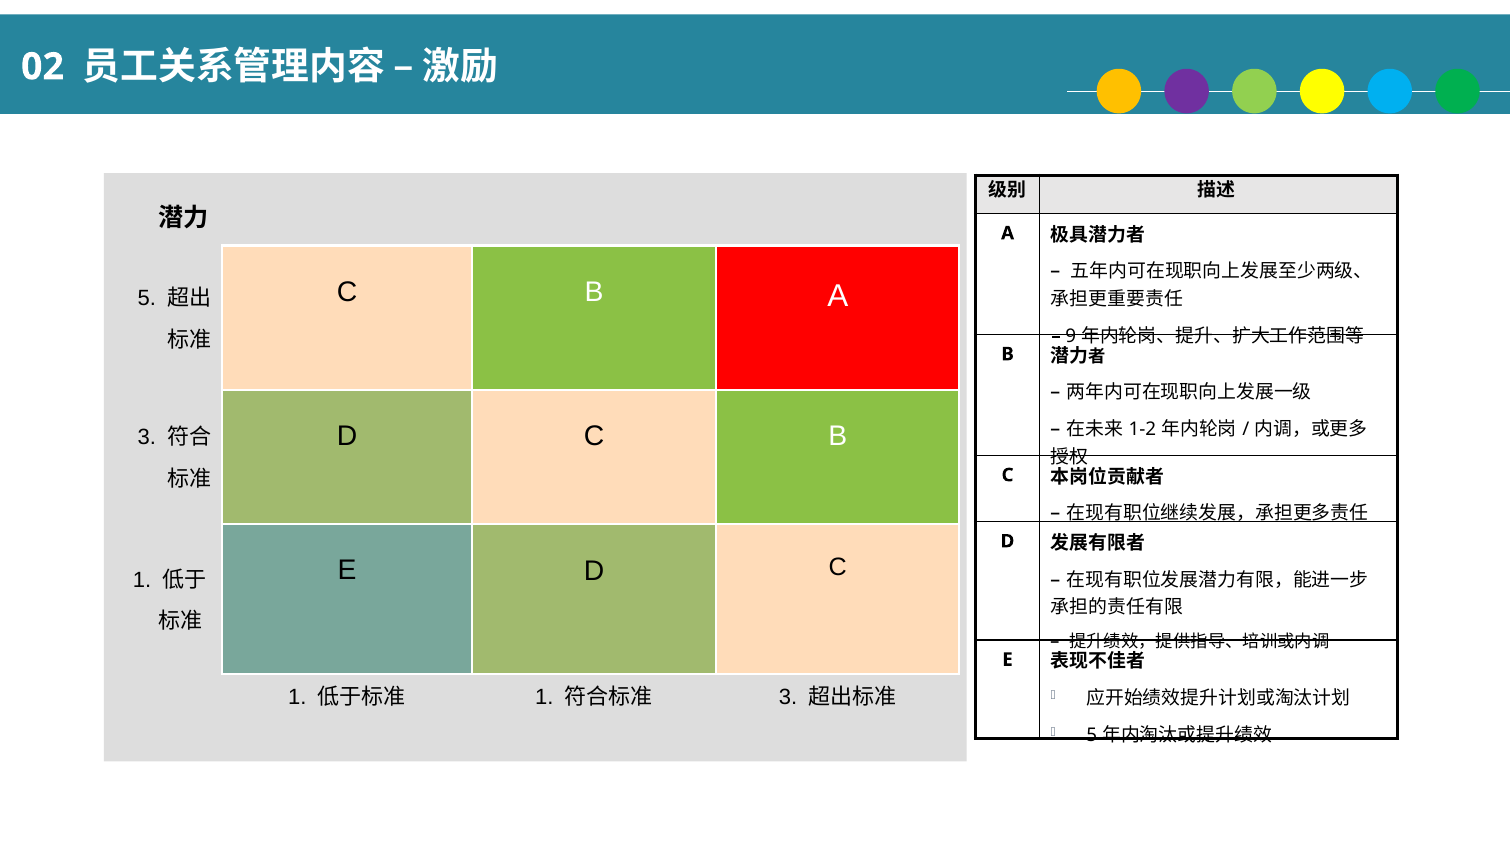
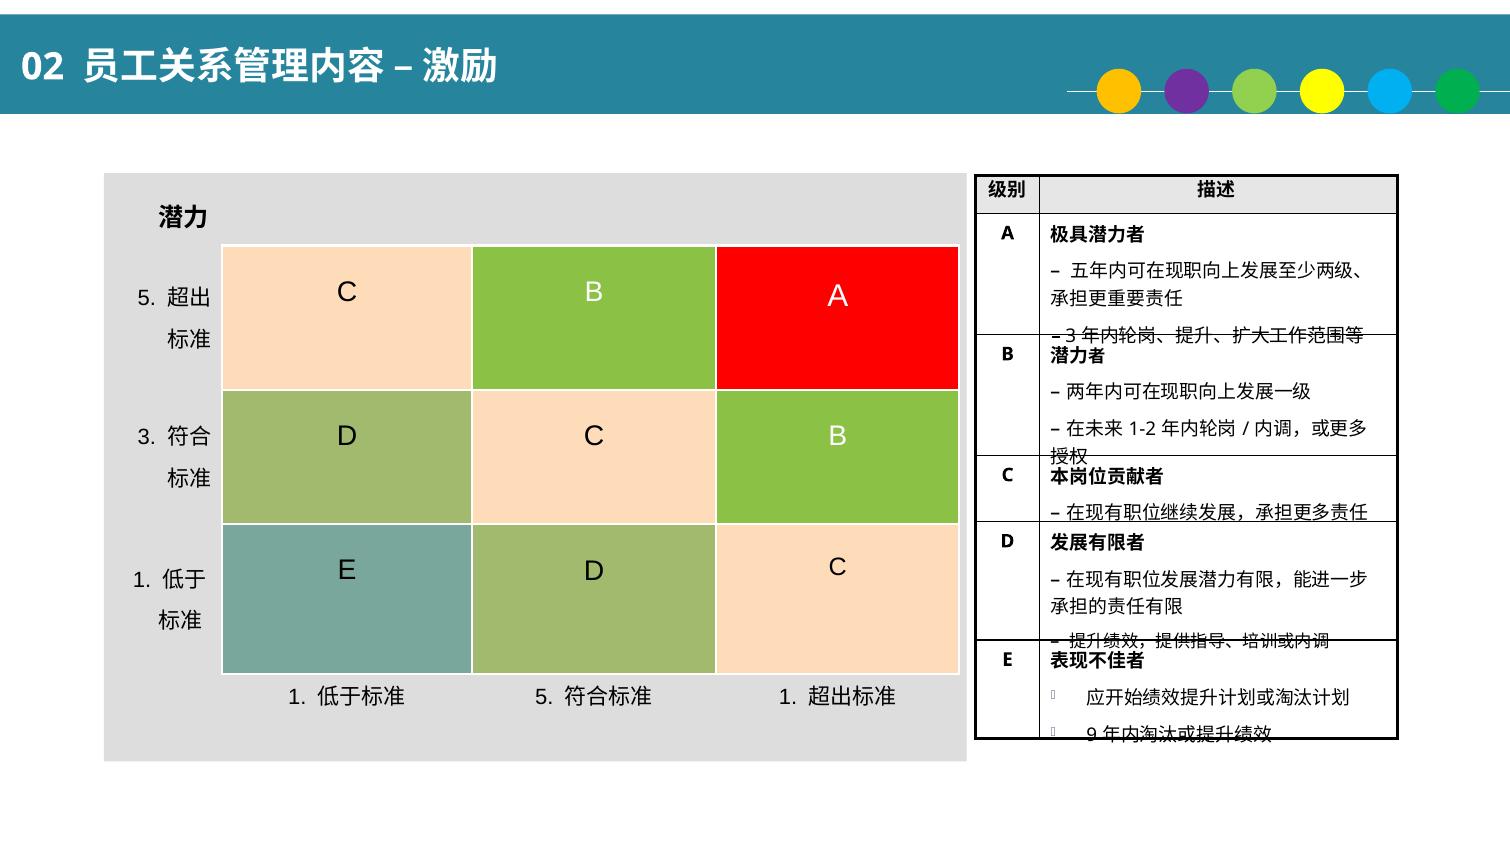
9 at (1071, 336): 9 -> 3
1 at (544, 696): 1 -> 5
3 at (788, 696): 3 -> 1
5 at (1092, 734): 5 -> 9
